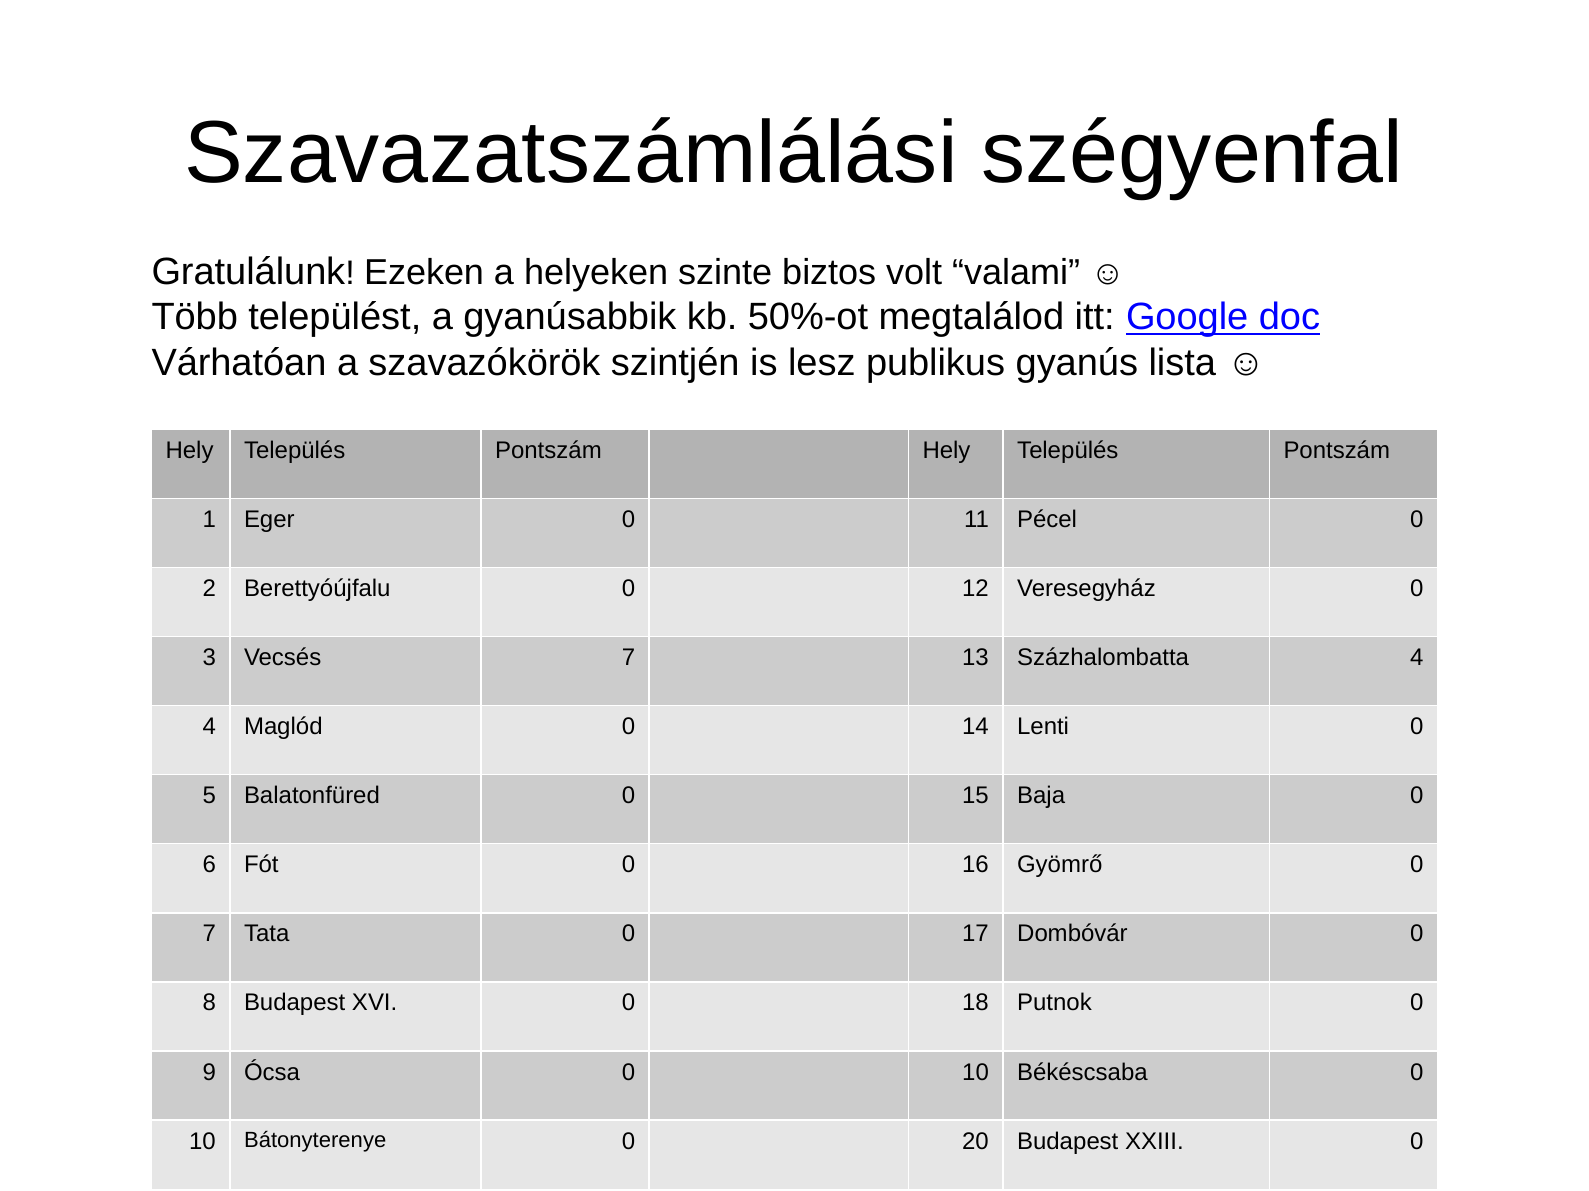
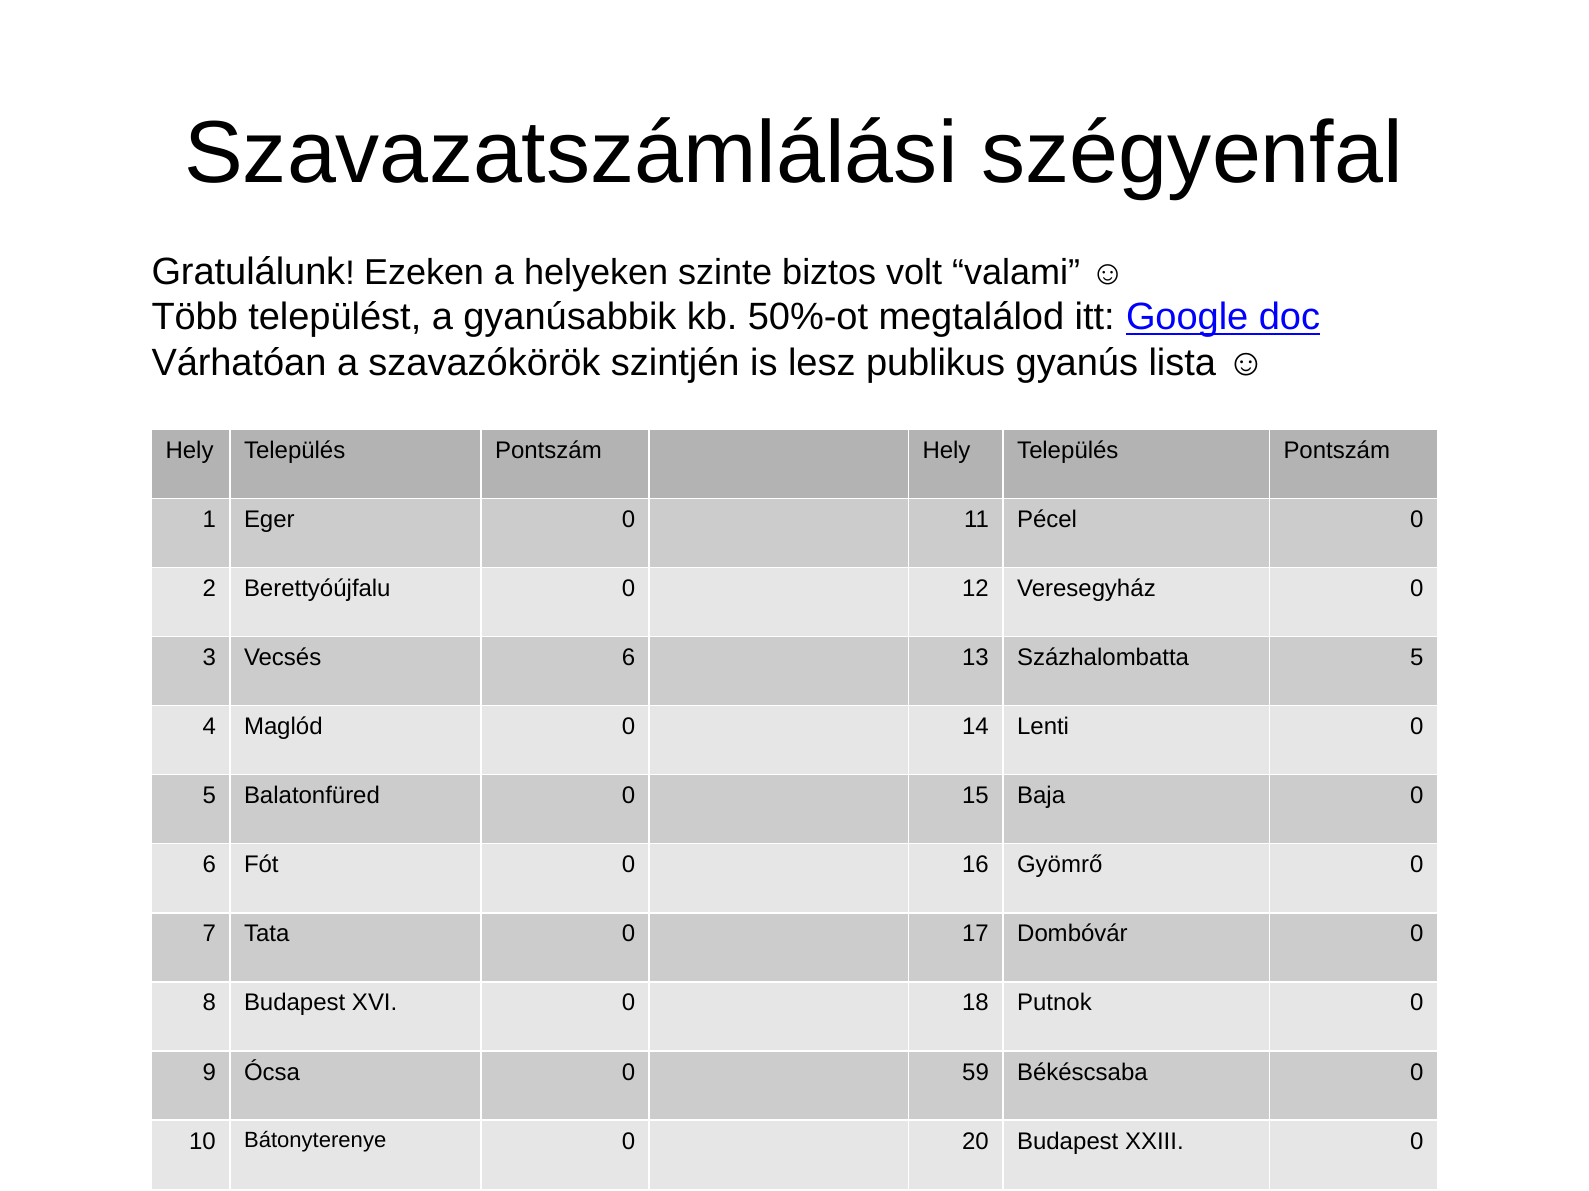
Vecsés 7: 7 -> 6
Százhalombatta 4: 4 -> 5
Ócsa 0 10: 10 -> 59
